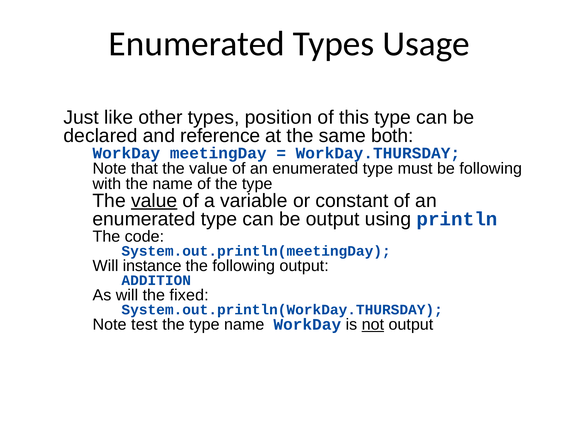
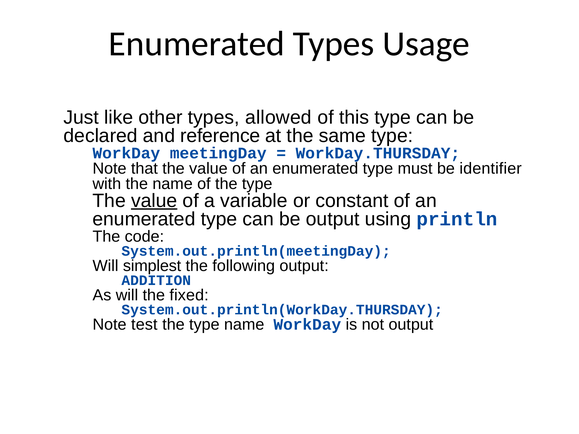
position: position -> allowed
same both: both -> type
be following: following -> identifier
instance: instance -> simplest
not underline: present -> none
